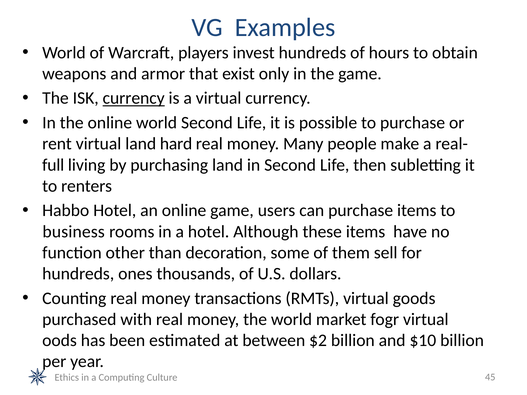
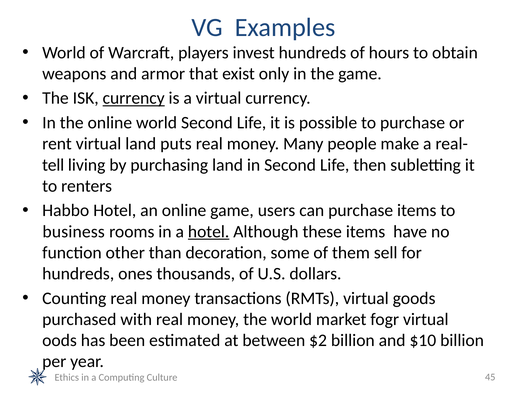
hard: hard -> puts
full: full -> tell
hotel at (209, 232) underline: none -> present
